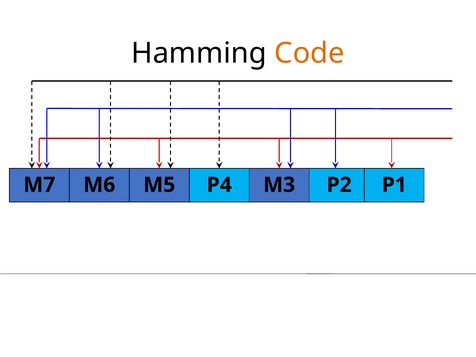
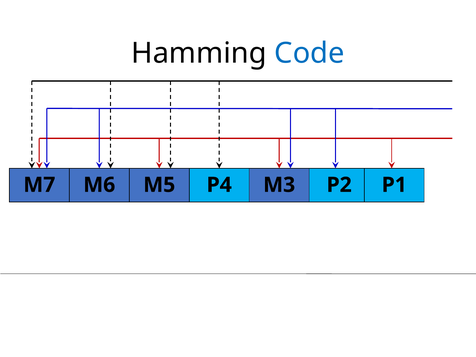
Code colour: orange -> blue
